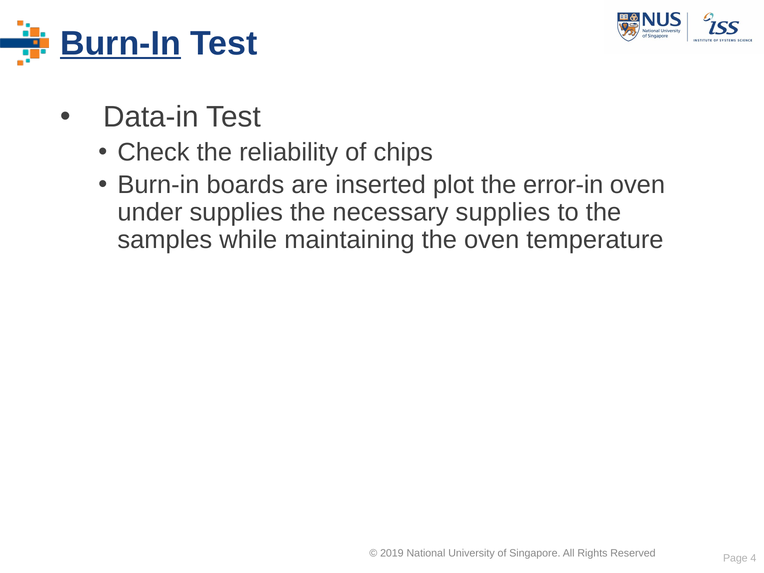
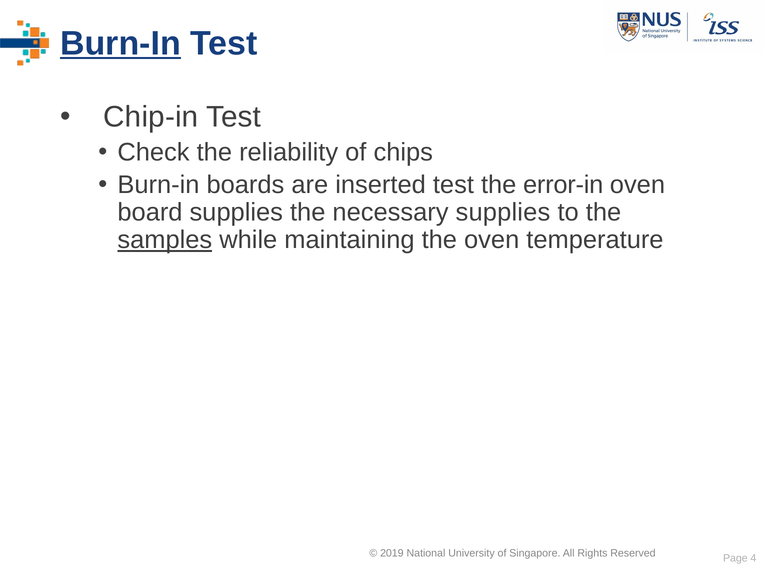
Data-in: Data-in -> Chip-in
inserted plot: plot -> test
under: under -> board
samples underline: none -> present
